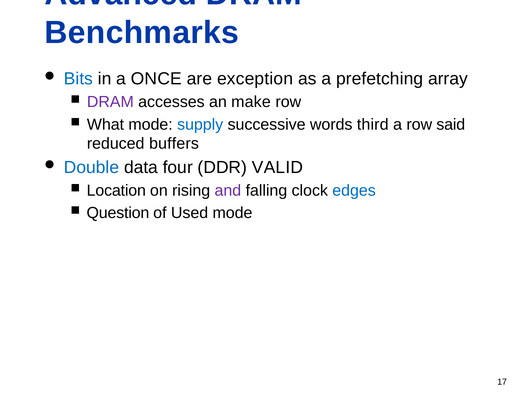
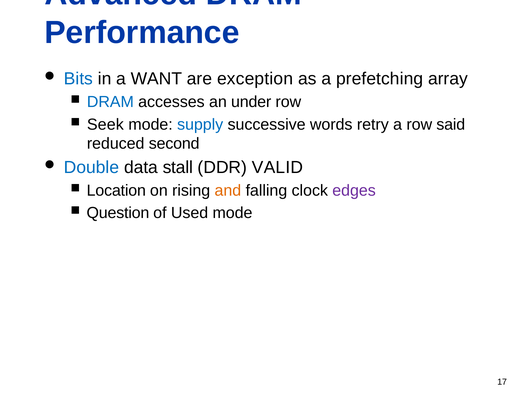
Benchmarks: Benchmarks -> Performance
ONCE: ONCE -> WANT
DRAM at (110, 102) colour: purple -> blue
make: make -> under
What: What -> Seek
third: third -> retry
buffers: buffers -> second
four: four -> stall
and colour: purple -> orange
edges colour: blue -> purple
